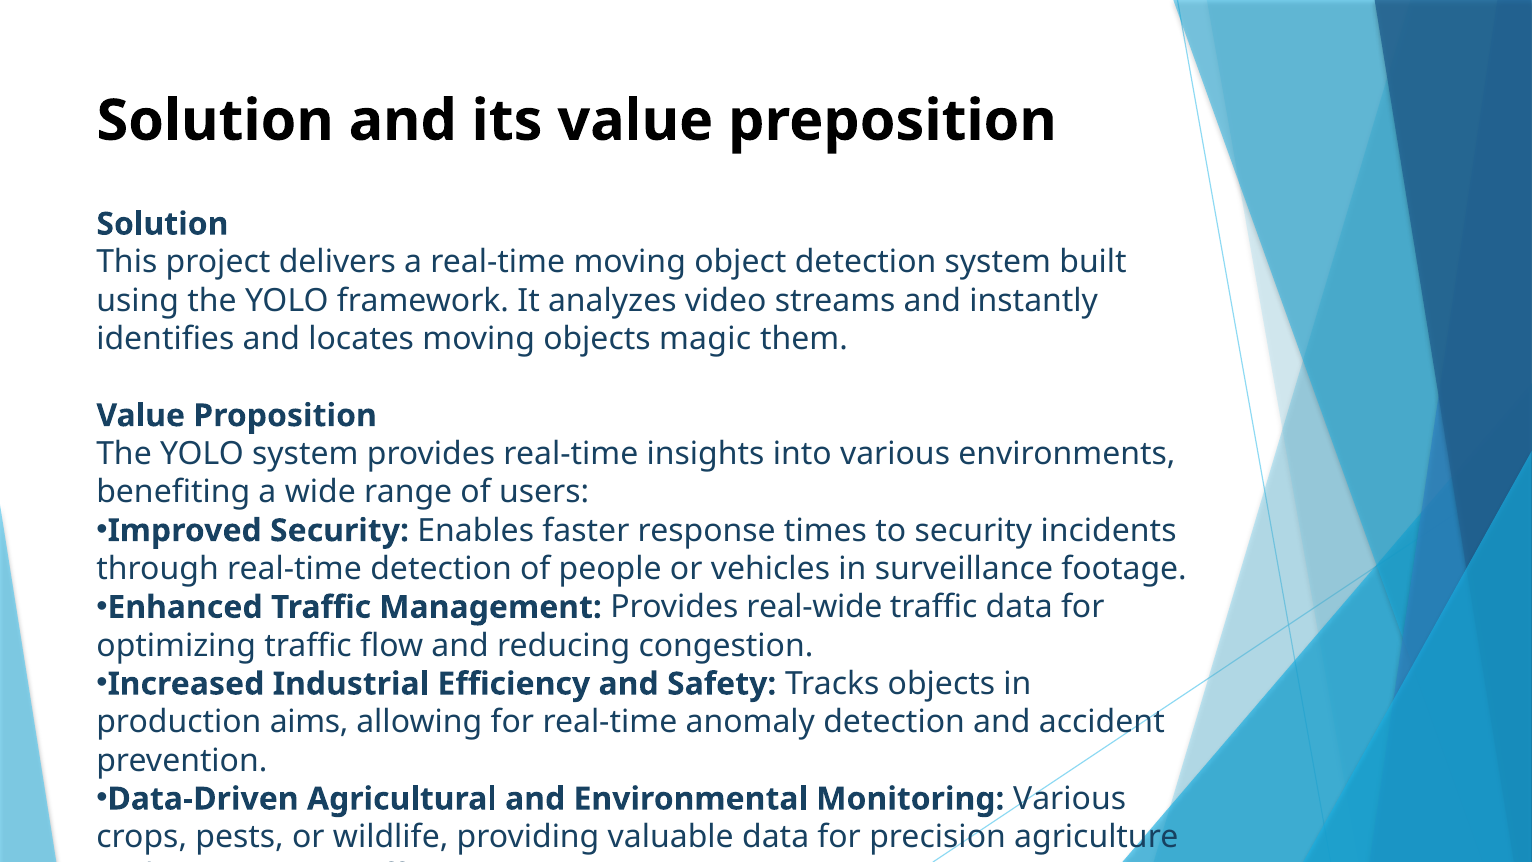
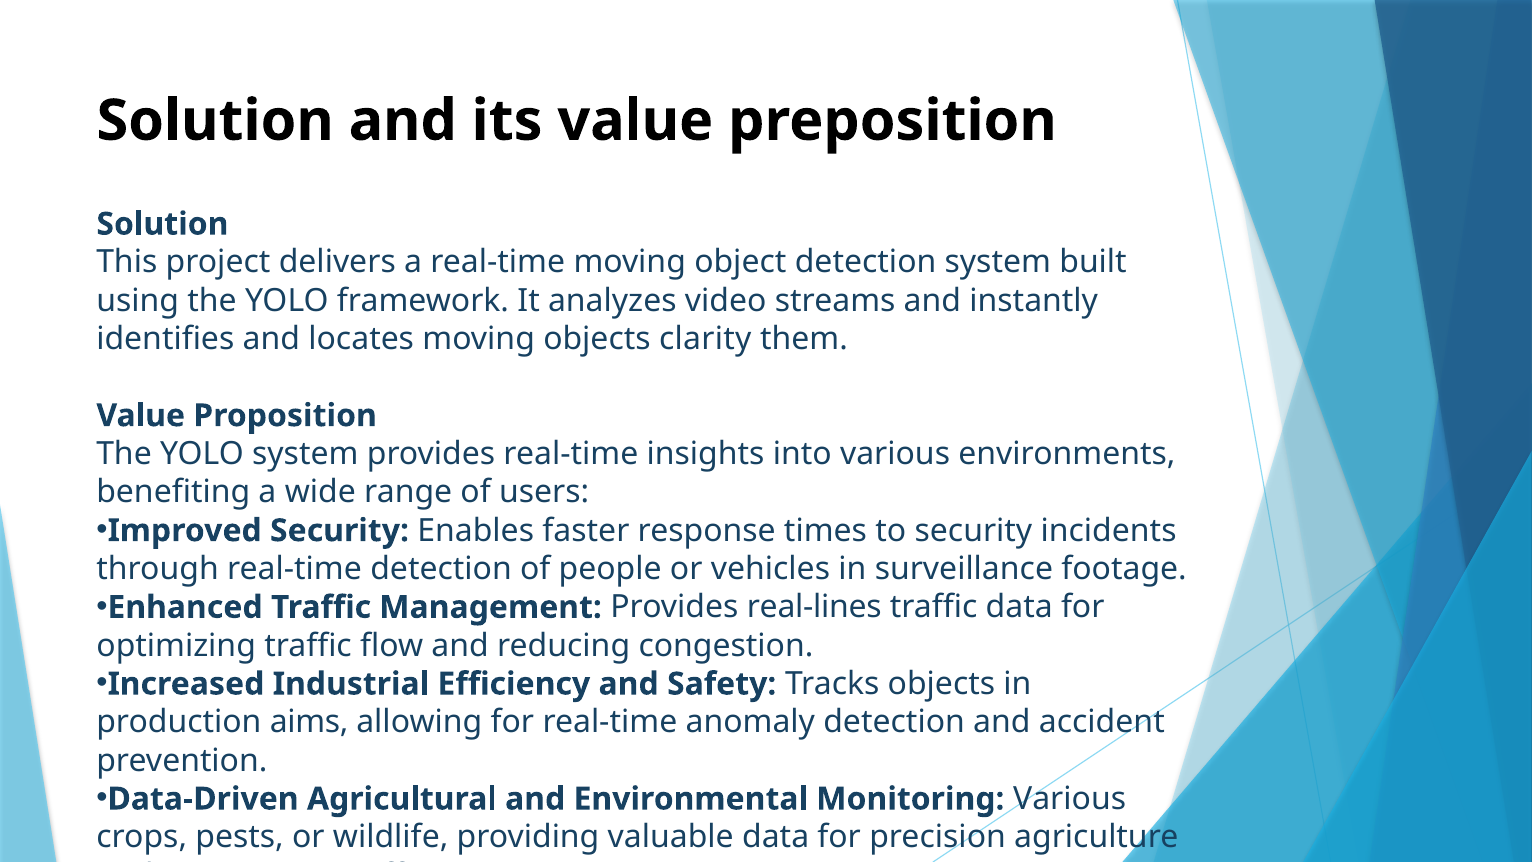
magic: magic -> clarity
real-wide: real-wide -> real-lines
